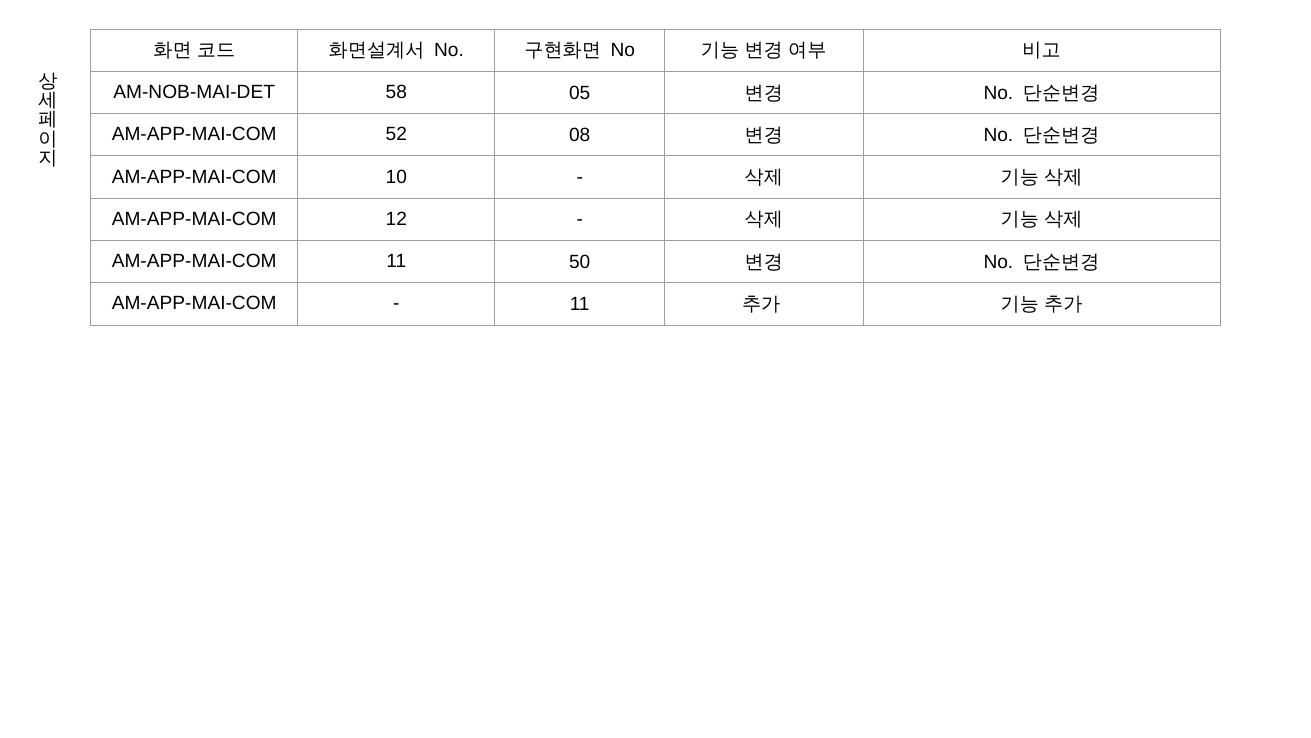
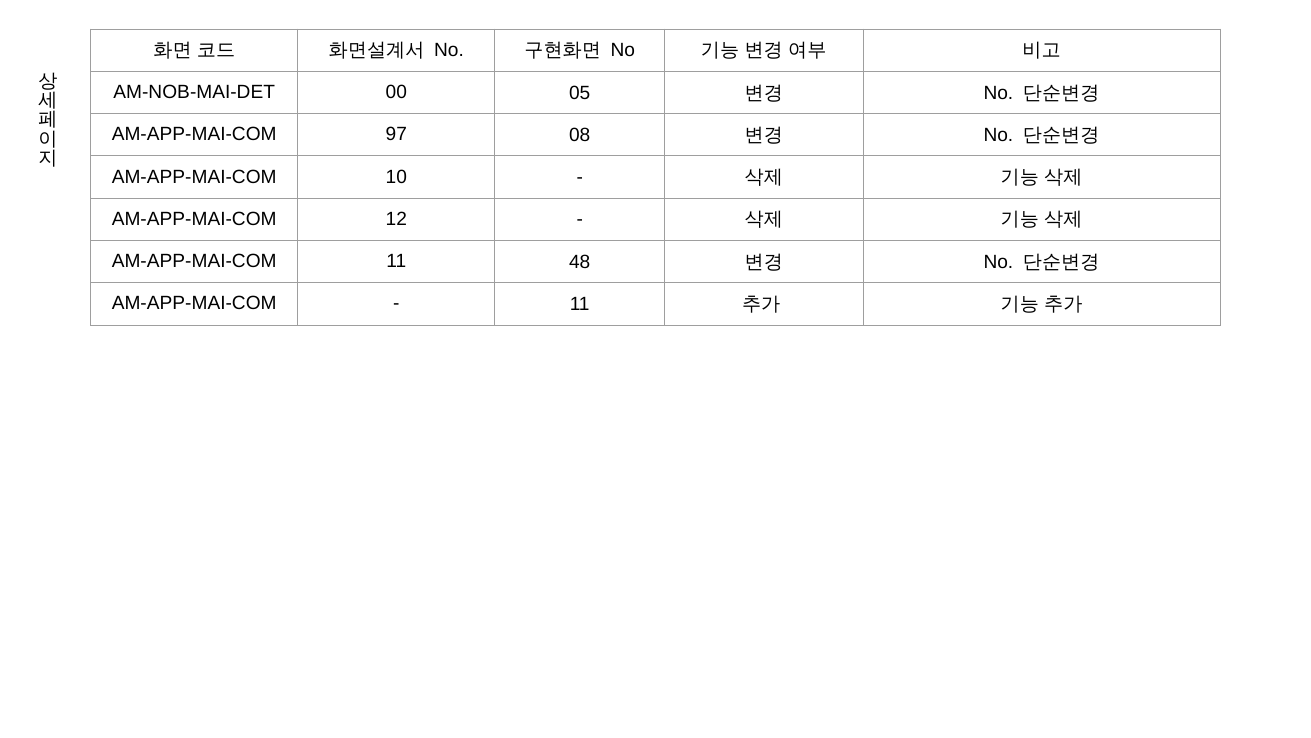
58: 58 -> 00
52: 52 -> 97
50: 50 -> 48
